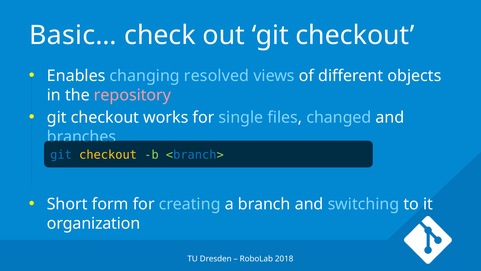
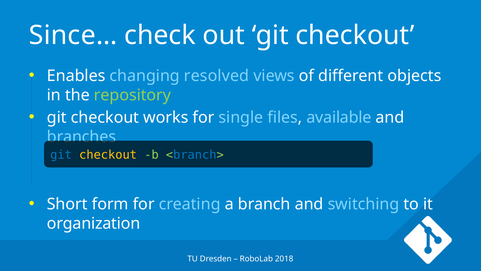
Basic…: Basic… -> Since…
repository colour: pink -> light green
changed: changed -> available
